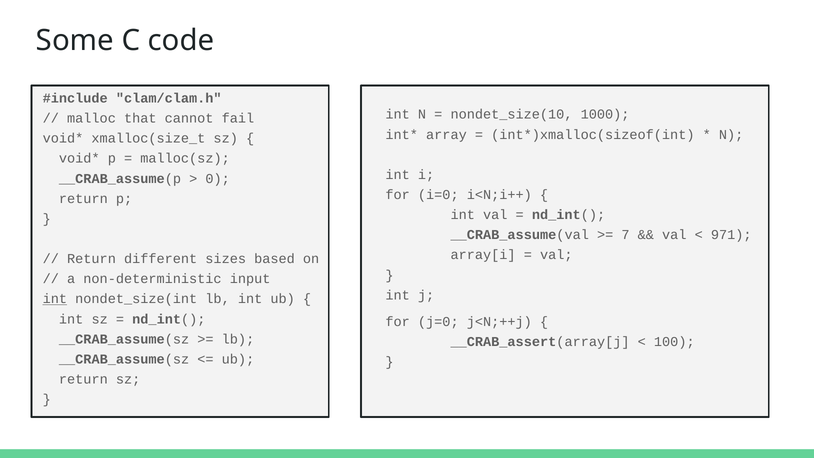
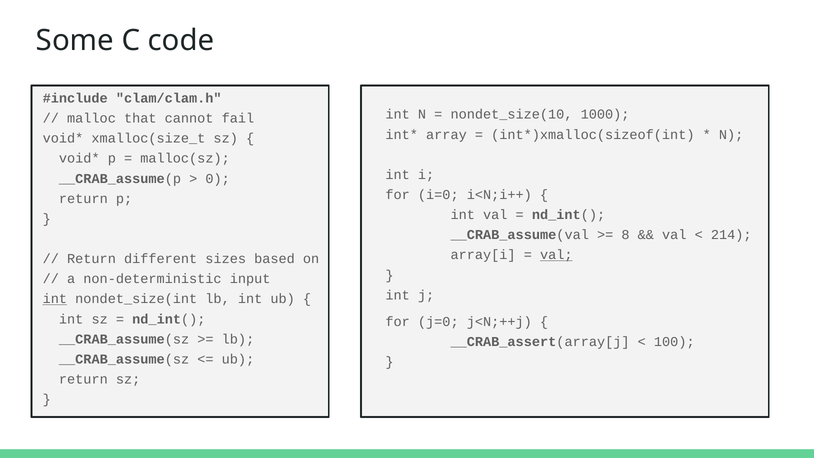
7: 7 -> 8
971: 971 -> 214
val at (556, 255) underline: none -> present
